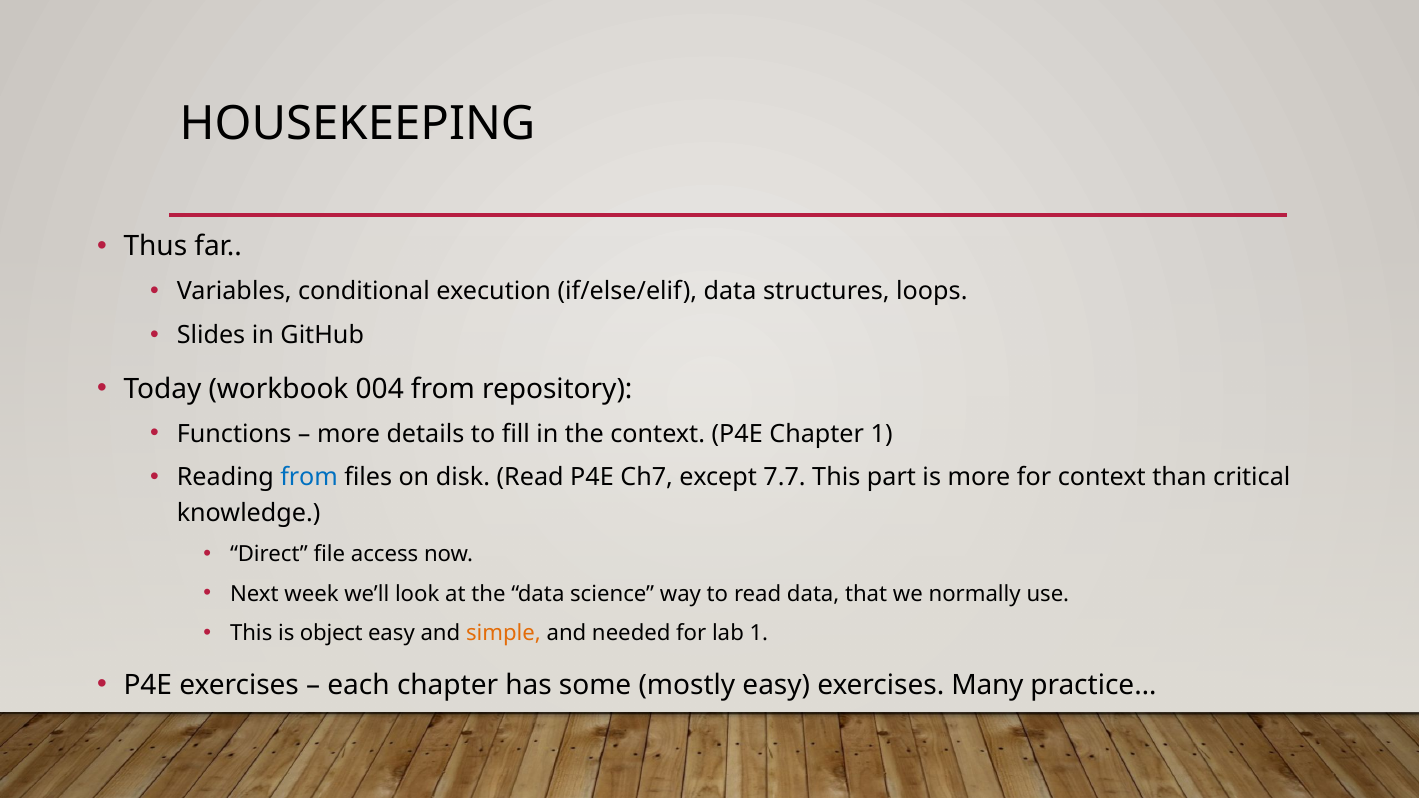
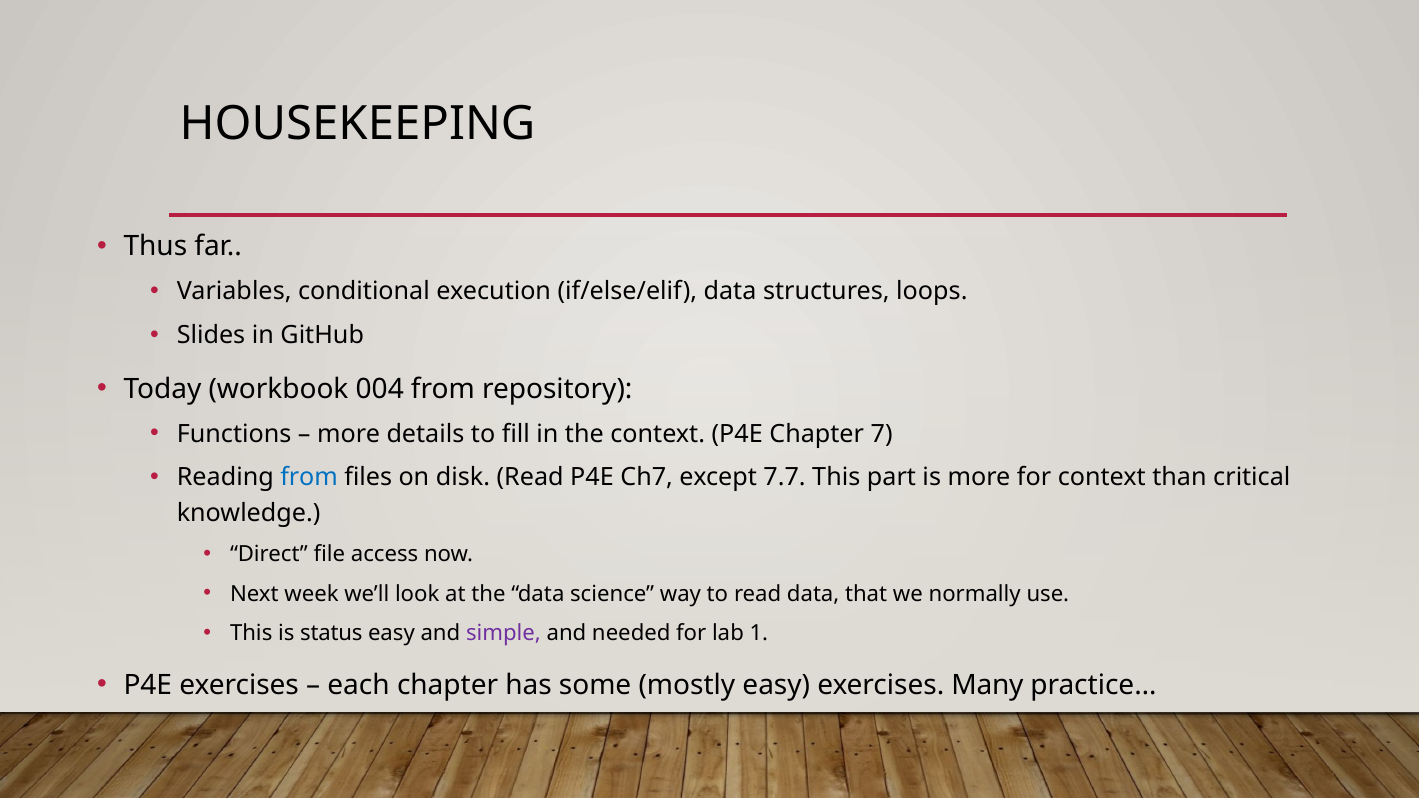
Chapter 1: 1 -> 7
object: object -> status
simple colour: orange -> purple
